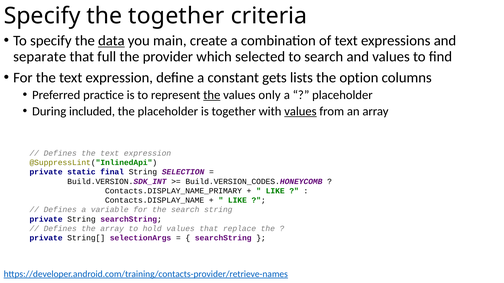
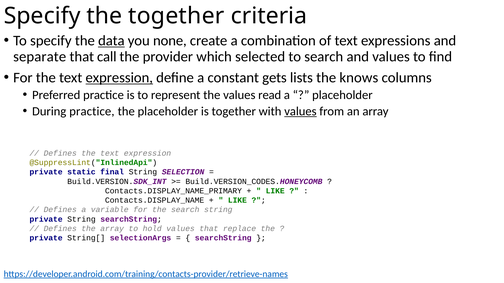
main: main -> none
full: full -> call
expression at (119, 78) underline: none -> present
option: option -> knows
the at (212, 95) underline: present -> none
only: only -> read
During included: included -> practice
